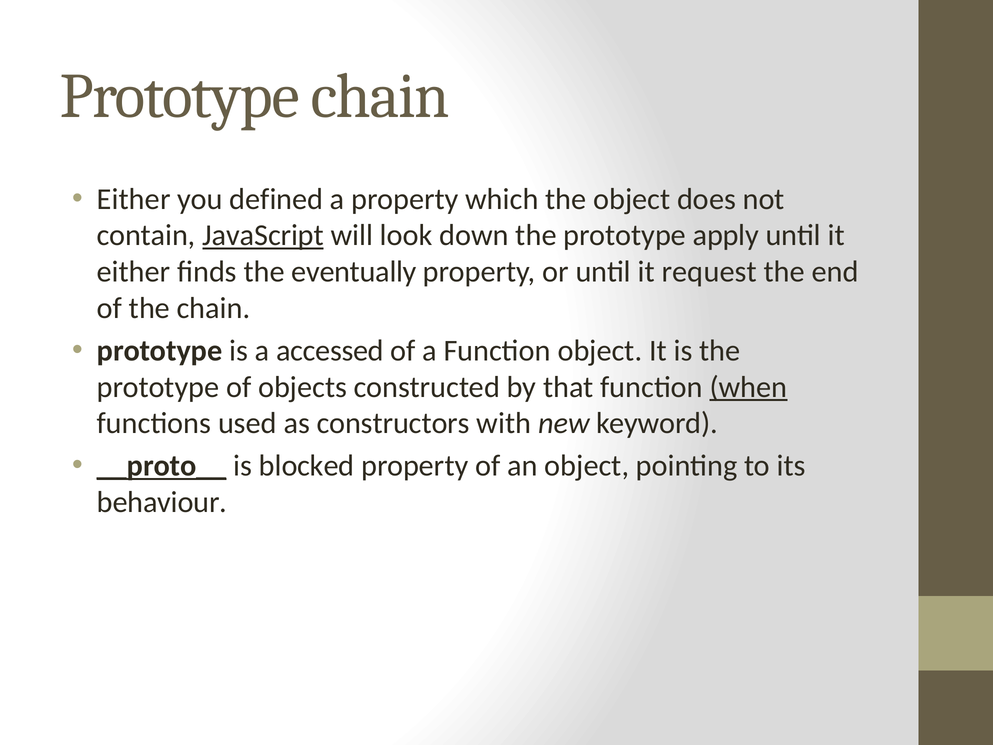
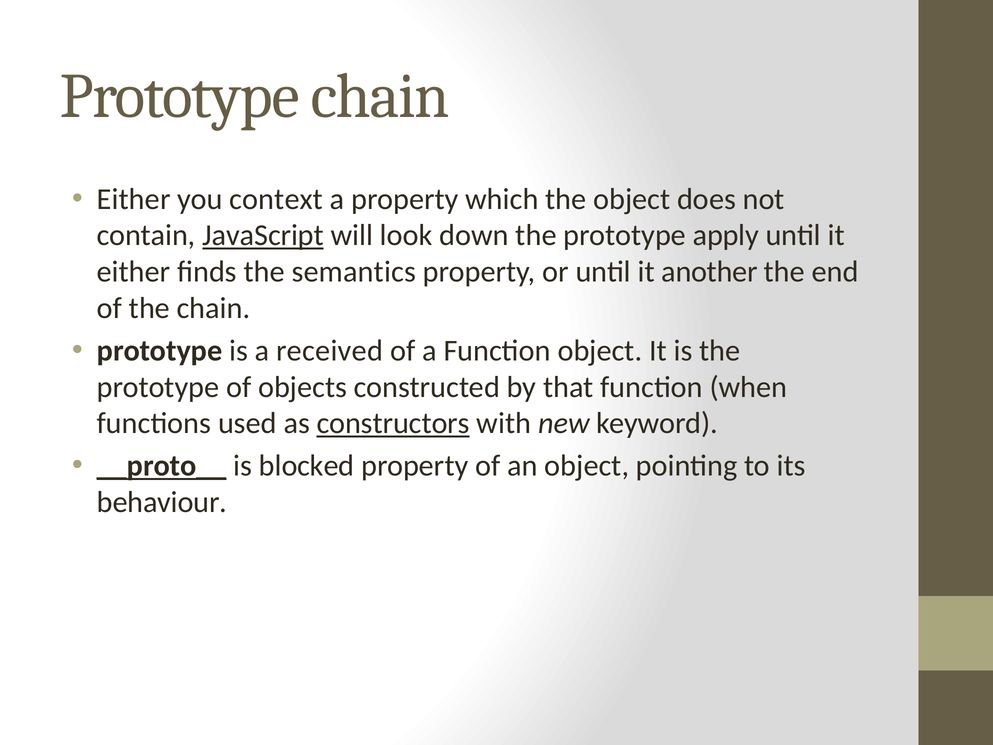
defined: defined -> context
eventually: eventually -> semantics
request: request -> another
accessed: accessed -> received
when underline: present -> none
constructors underline: none -> present
